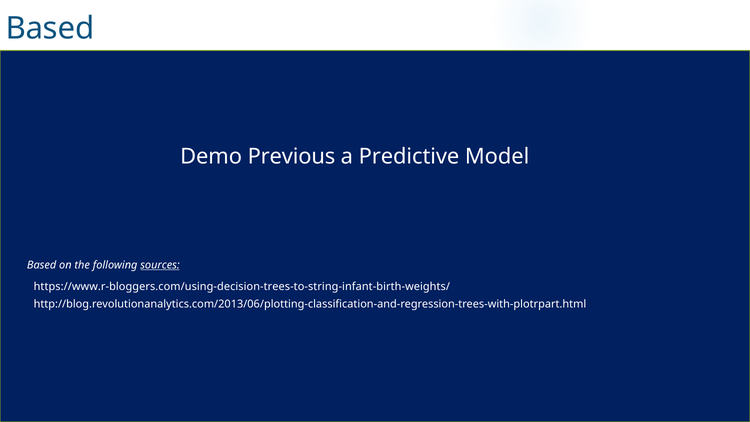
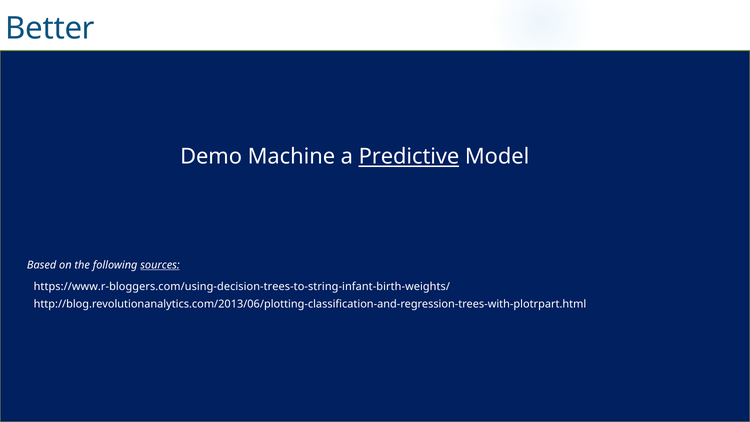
Based at (50, 28): Based -> Better
Previous: Previous -> Machine
Predictive at (409, 157) underline: none -> present
